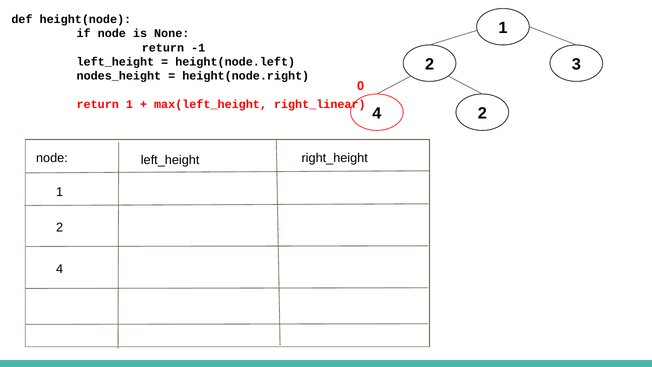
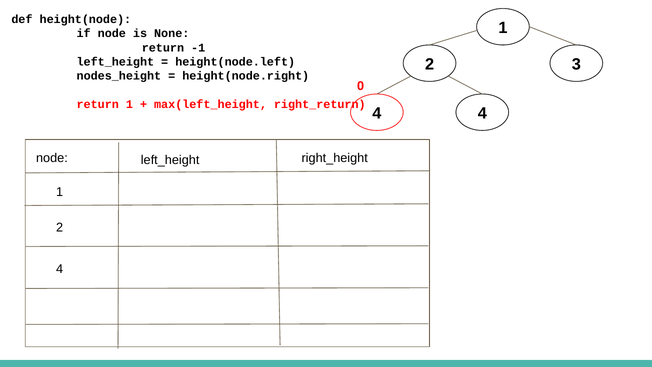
right_linear: right_linear -> right_return
4 2: 2 -> 4
